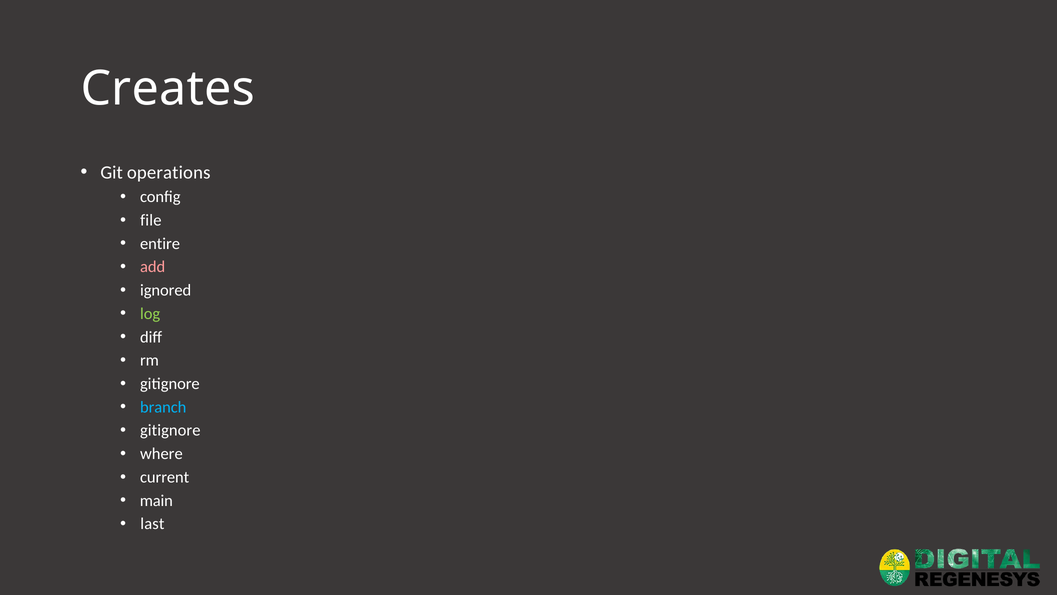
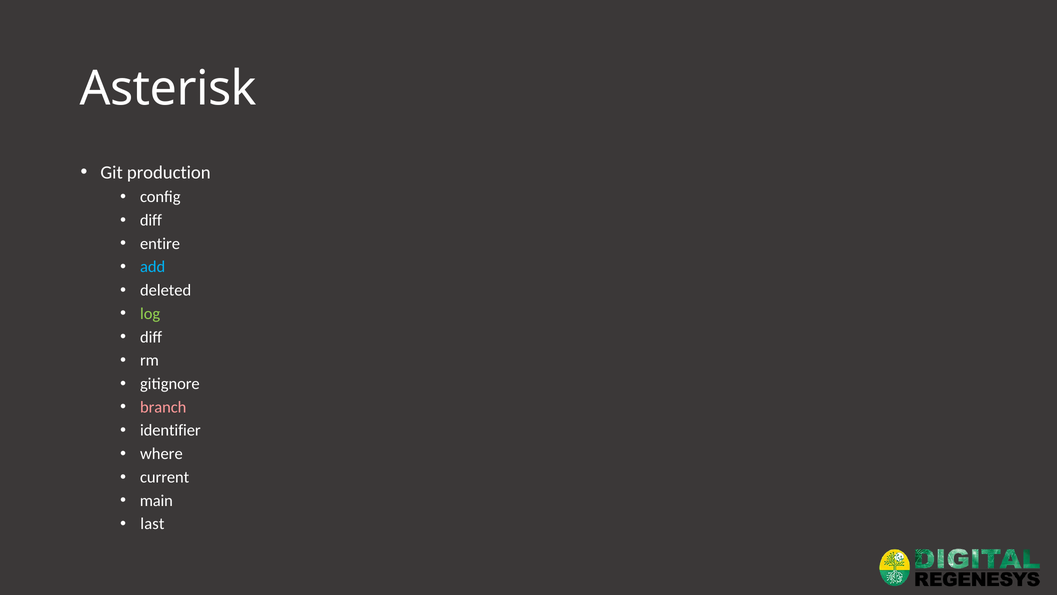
Creates: Creates -> Asterisk
operations: operations -> production
file at (151, 220): file -> diff
add colour: pink -> light blue
ignored: ignored -> deleted
branch colour: light blue -> pink
gitignore at (170, 430): gitignore -> identifier
